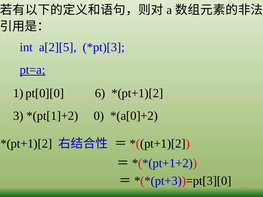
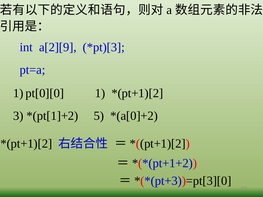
a[2][5: a[2][5 -> a[2][9
pt=a underline: present -> none
6: 6 -> 1
0: 0 -> 5
